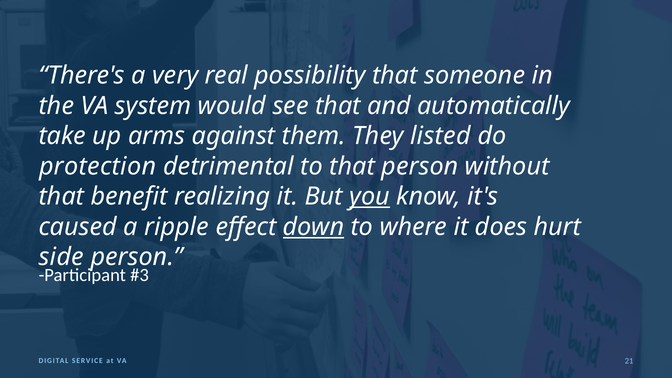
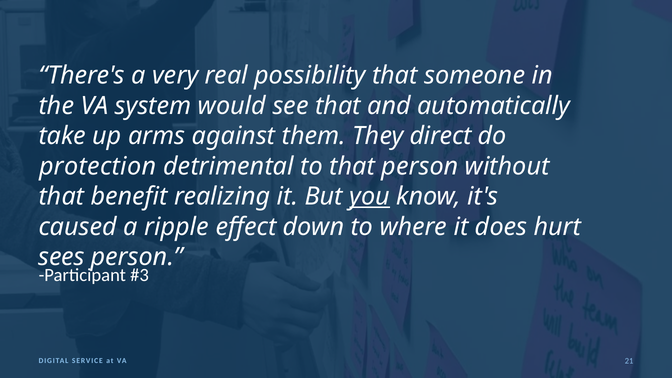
listed: listed -> direct
down underline: present -> none
side: side -> sees
